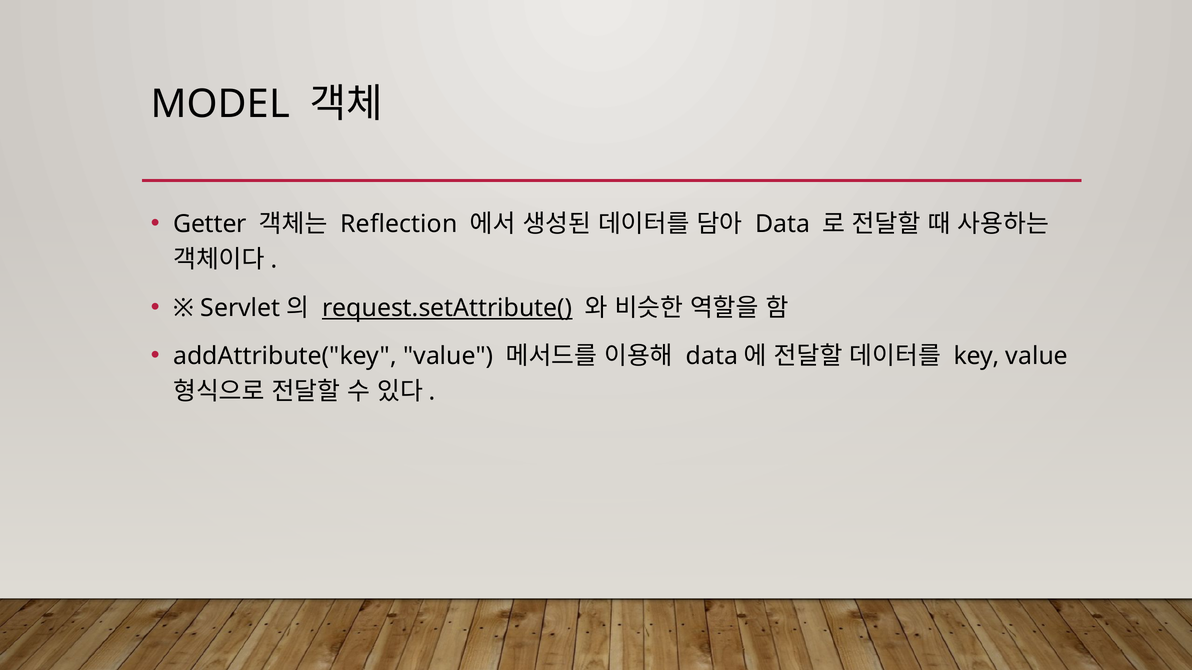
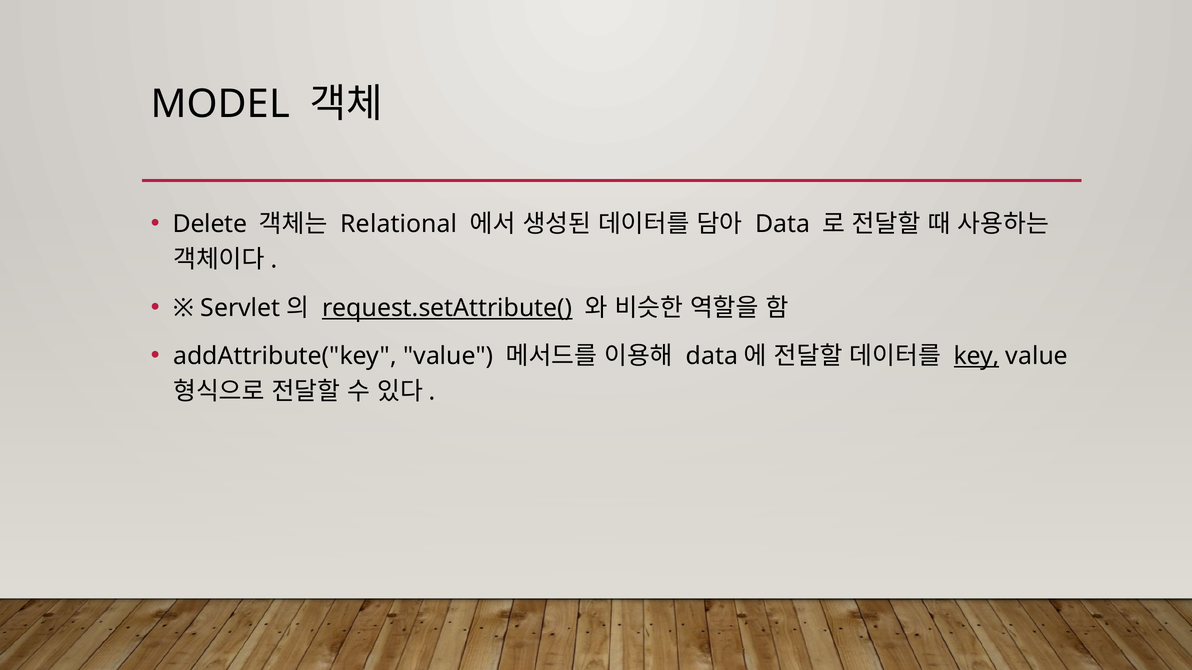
Getter: Getter -> Delete
Reflection: Reflection -> Relational
key underline: none -> present
